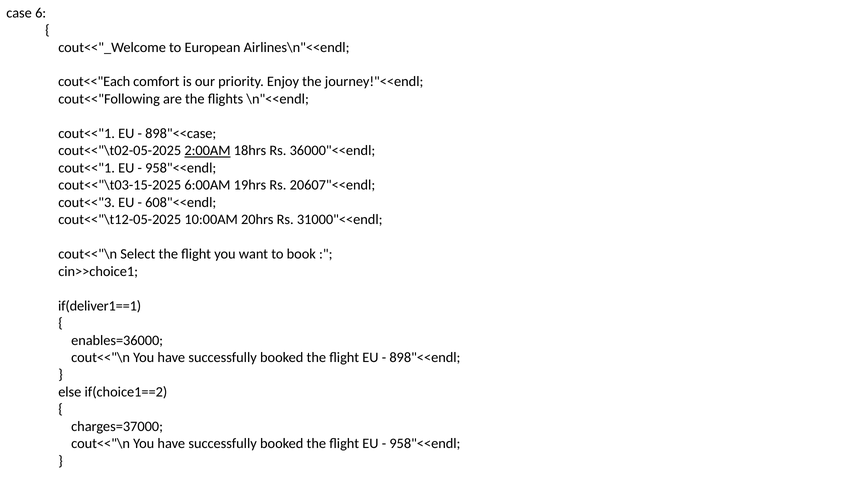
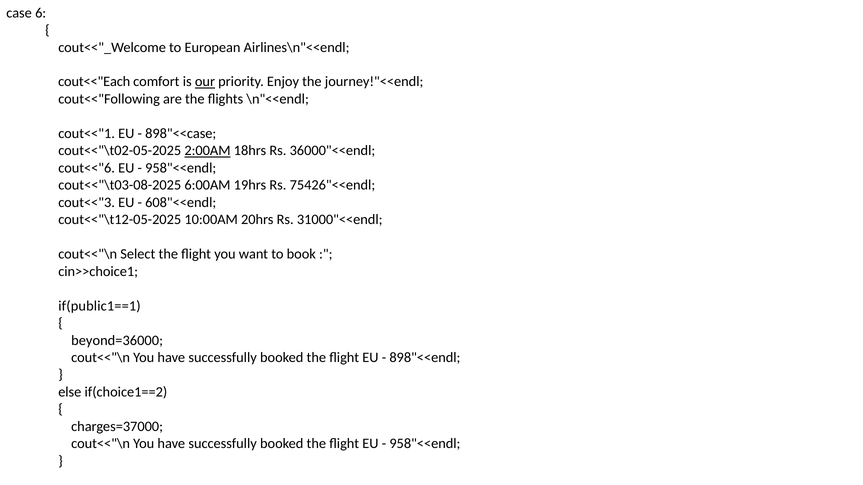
our underline: none -> present
cout<<"1 at (87, 168): cout<<"1 -> cout<<"6
cout<<"\t03-15-2025: cout<<"\t03-15-2025 -> cout<<"\t03-08-2025
20607"<<endl: 20607"<<endl -> 75426"<<endl
if(deliver1==1: if(deliver1==1 -> if(public1==1
enables=36000: enables=36000 -> beyond=36000
